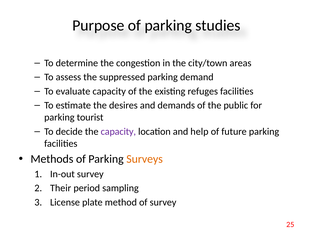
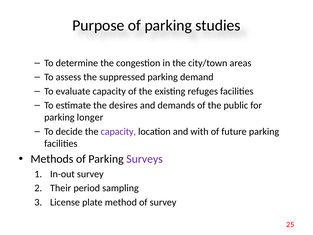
tourist: tourist -> longer
help: help -> with
Surveys colour: orange -> purple
